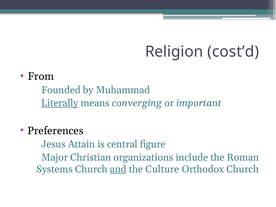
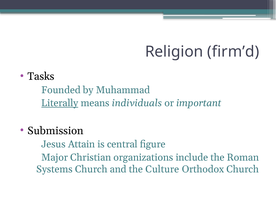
cost’d: cost’d -> firm’d
From: From -> Tasks
converging: converging -> individuals
Preferences: Preferences -> Submission
and underline: present -> none
